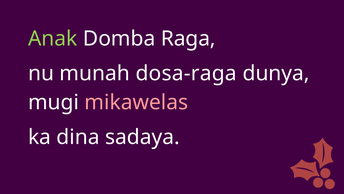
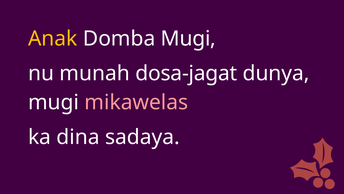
Anak colour: light green -> yellow
Domba Raga: Raga -> Mugi
dosa-raga: dosa-raga -> dosa-jagat
